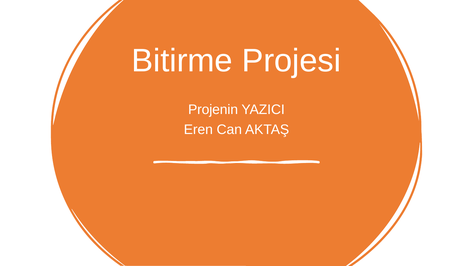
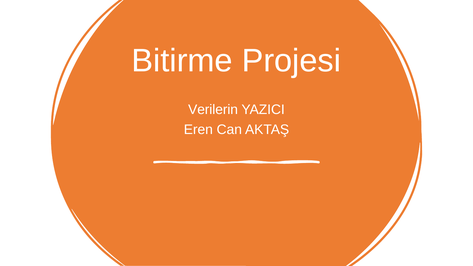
Projenin: Projenin -> Verilerin
